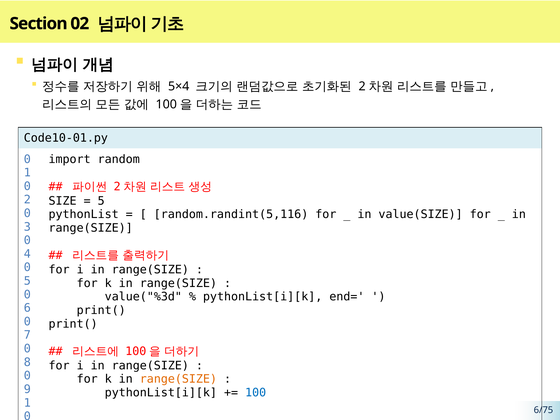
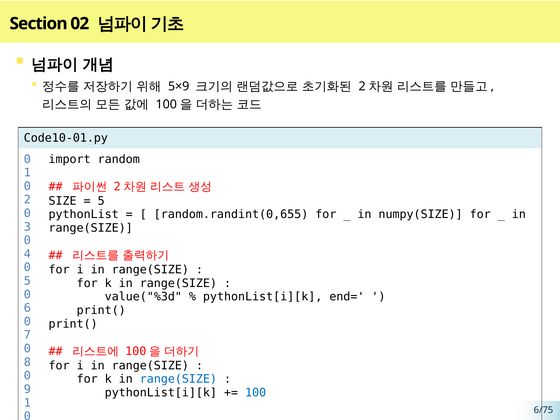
5×4: 5×4 -> 5×9
random.randint(5,116: random.randint(5,116 -> random.randint(0,655
value(SIZE: value(SIZE -> numpy(SIZE
range(SIZE at (178, 379) colour: orange -> blue
